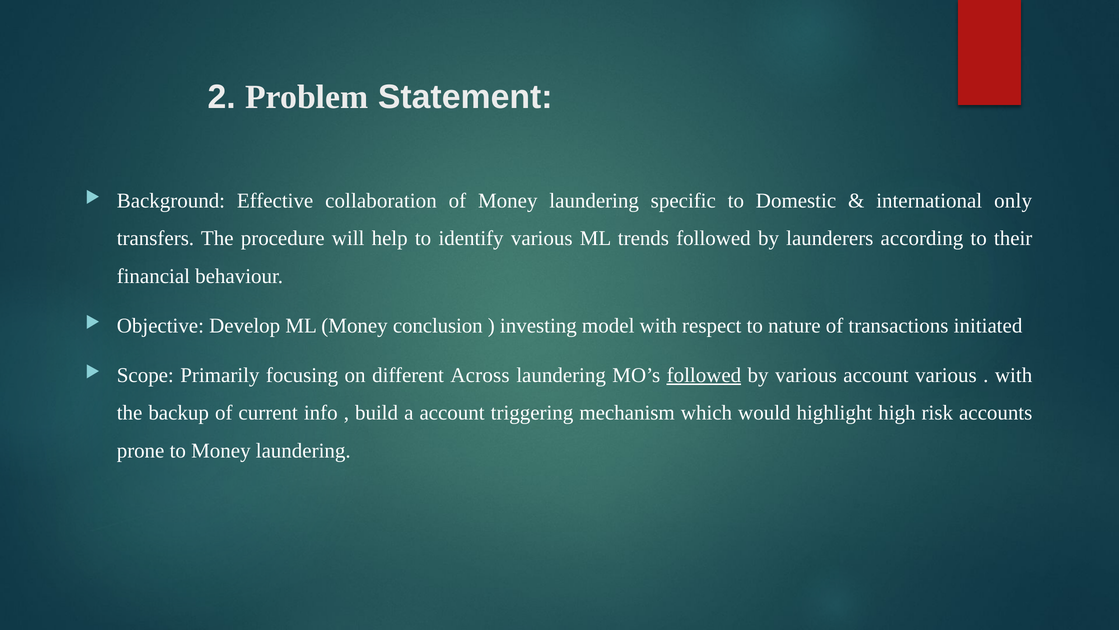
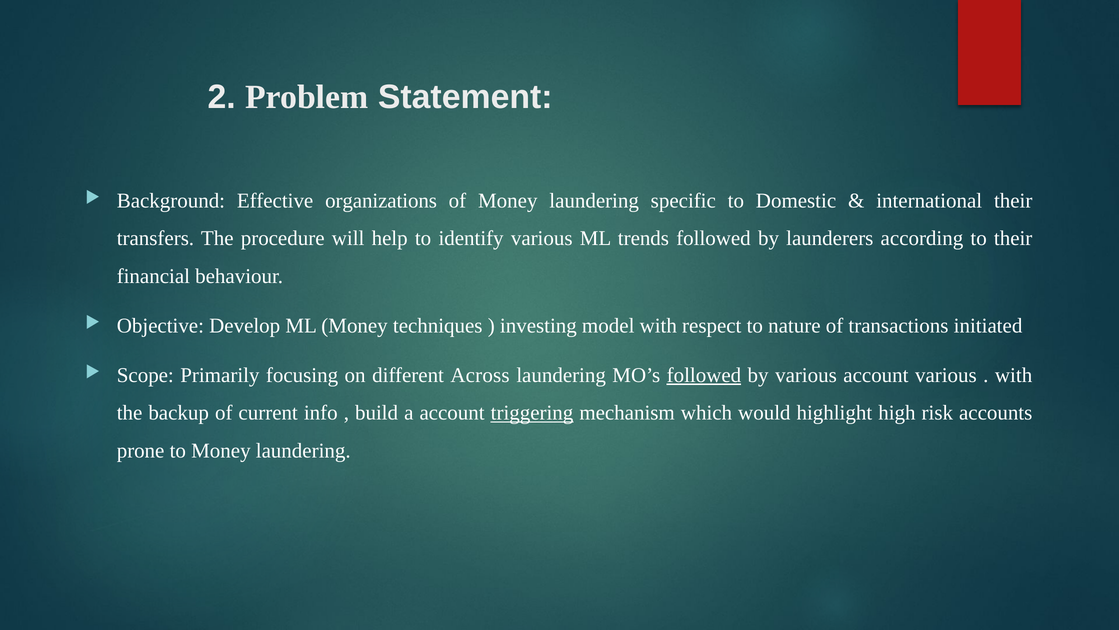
collaboration: collaboration -> organizations
international only: only -> their
conclusion: conclusion -> techniques
triggering underline: none -> present
